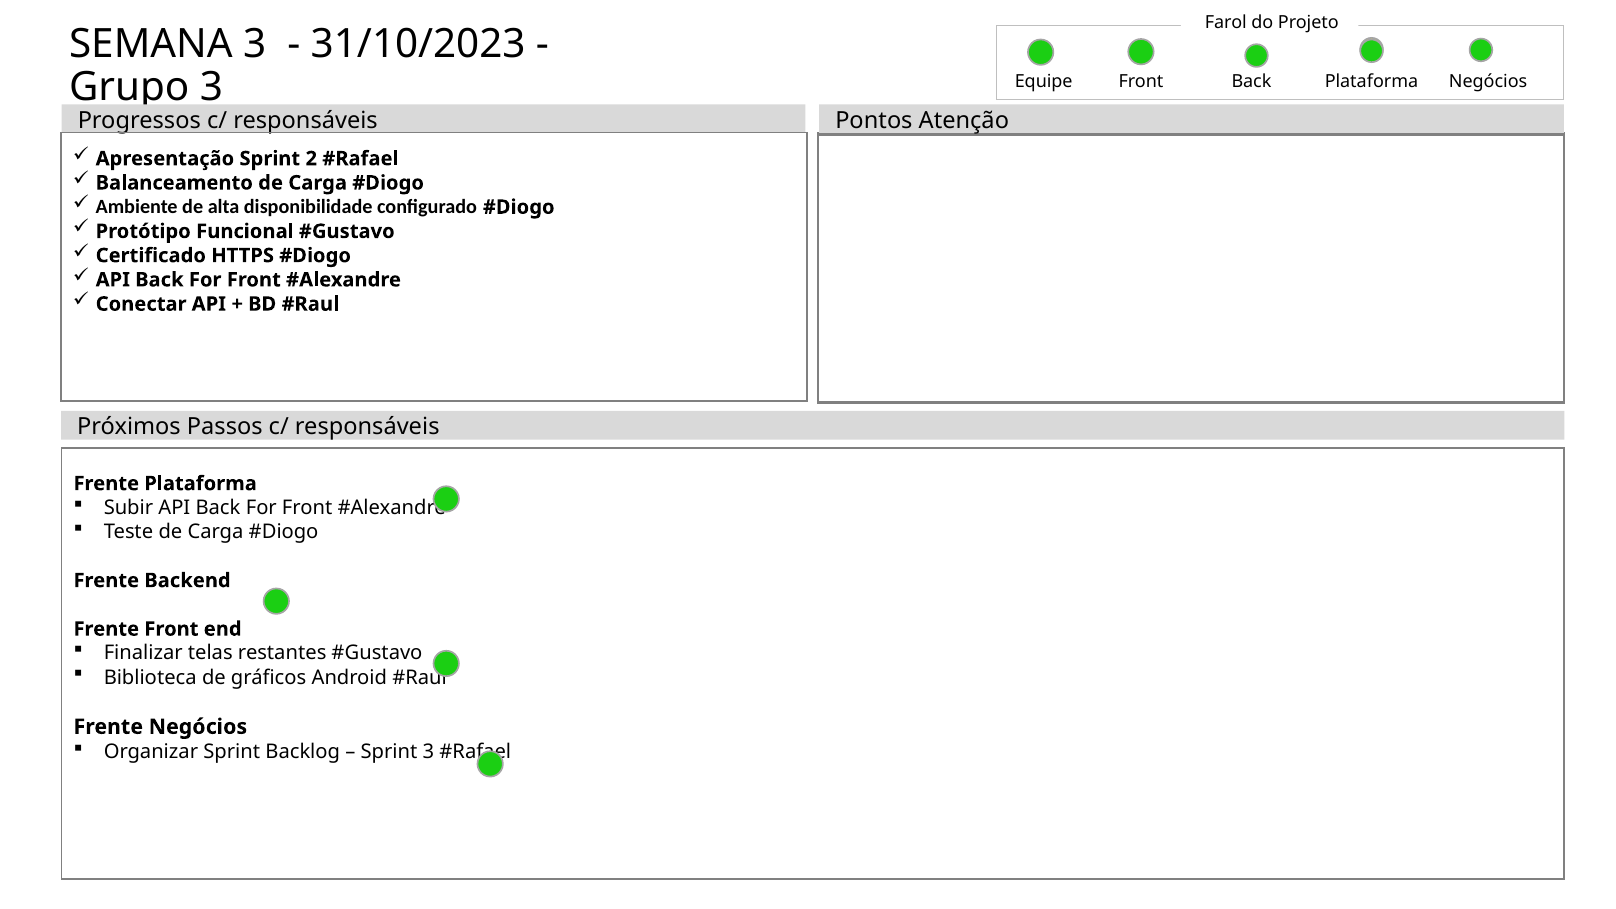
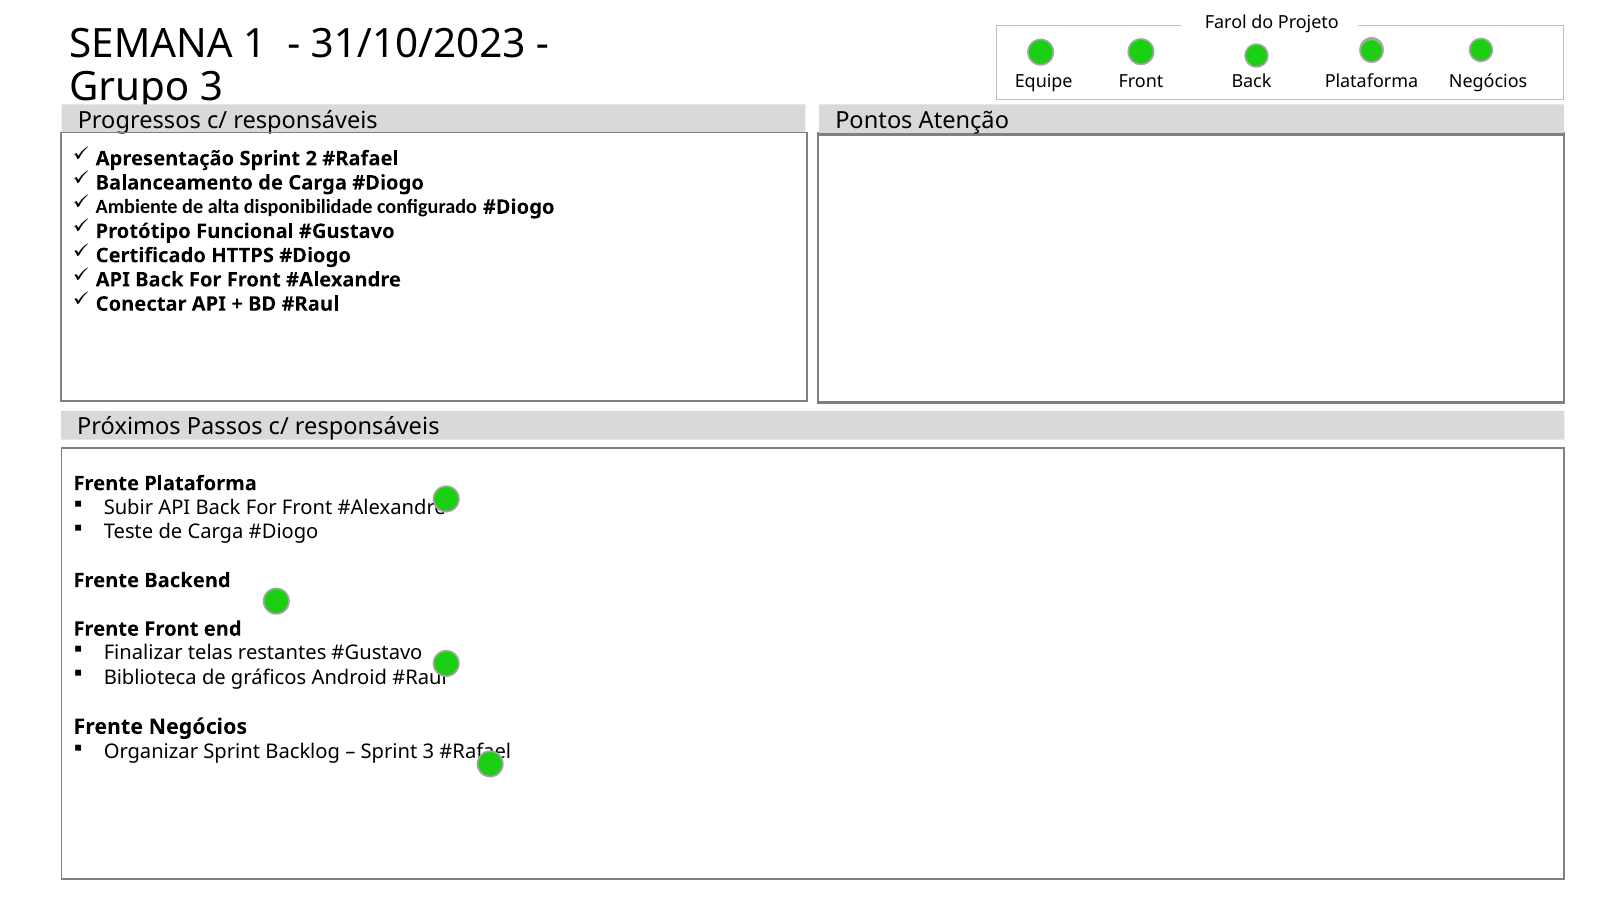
SEMANA 3: 3 -> 1
